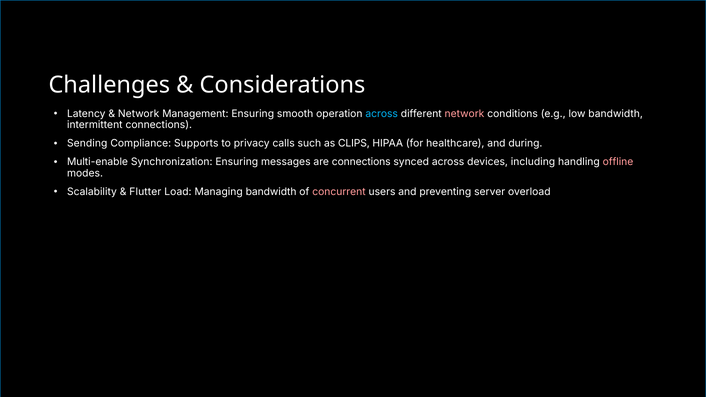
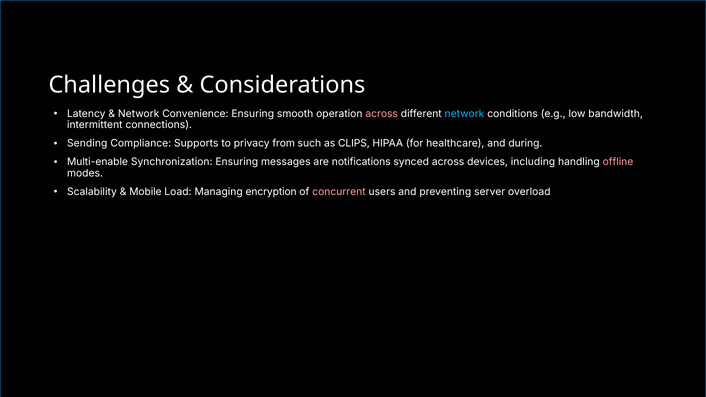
Management: Management -> Convenience
across at (382, 114) colour: light blue -> pink
network at (464, 114) colour: pink -> light blue
calls: calls -> from
are connections: connections -> notifications
Flutter: Flutter -> Mobile
Managing bandwidth: bandwidth -> encryption
